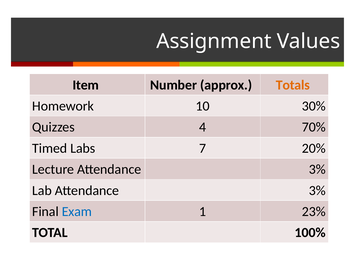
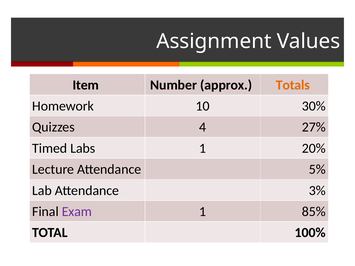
70%: 70% -> 27%
Labs 7: 7 -> 1
Lecture Attendance 3%: 3% -> 5%
Exam colour: blue -> purple
23%: 23% -> 85%
